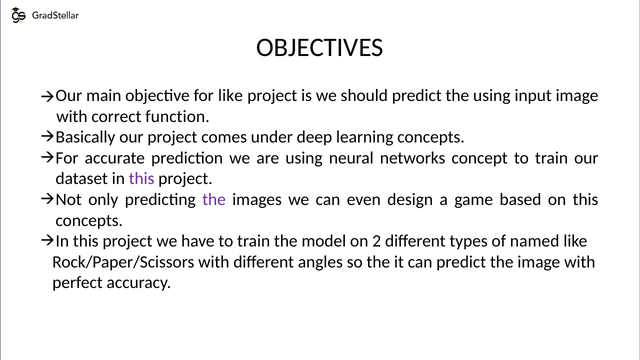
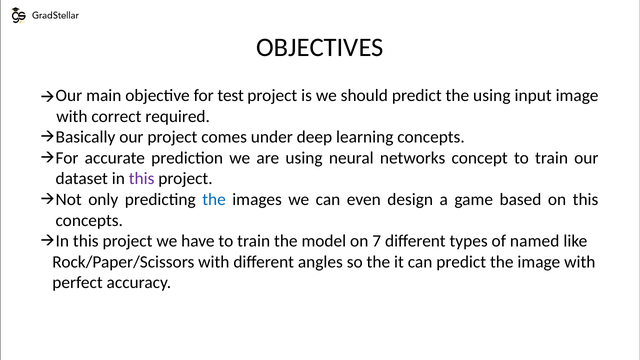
for like: like -> test
function: function -> required
the at (214, 200) colour: purple -> blue
2: 2 -> 7
